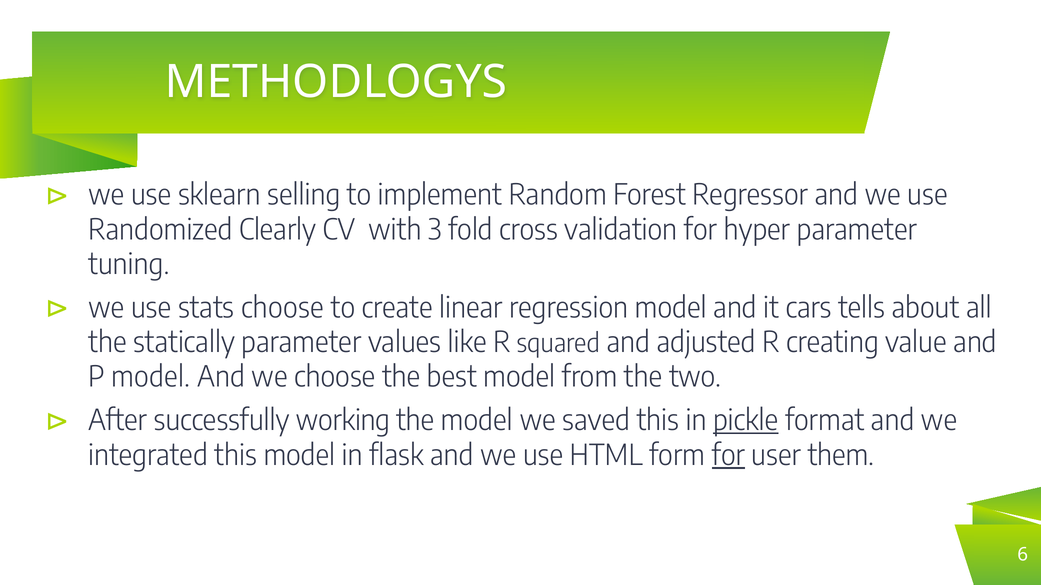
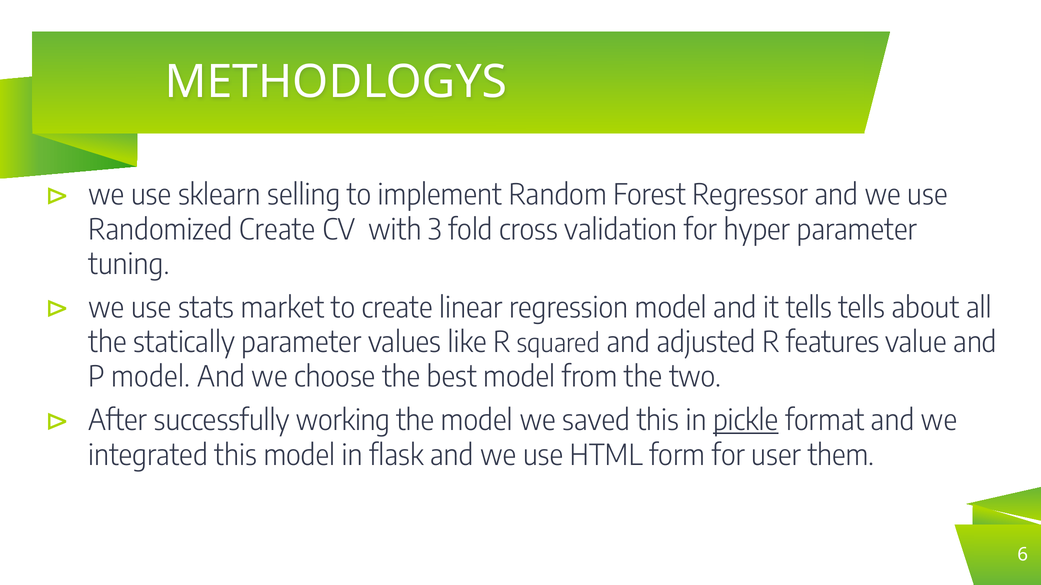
Randomized Clearly: Clearly -> Create
stats choose: choose -> market
it cars: cars -> tells
creating: creating -> features
for at (728, 456) underline: present -> none
